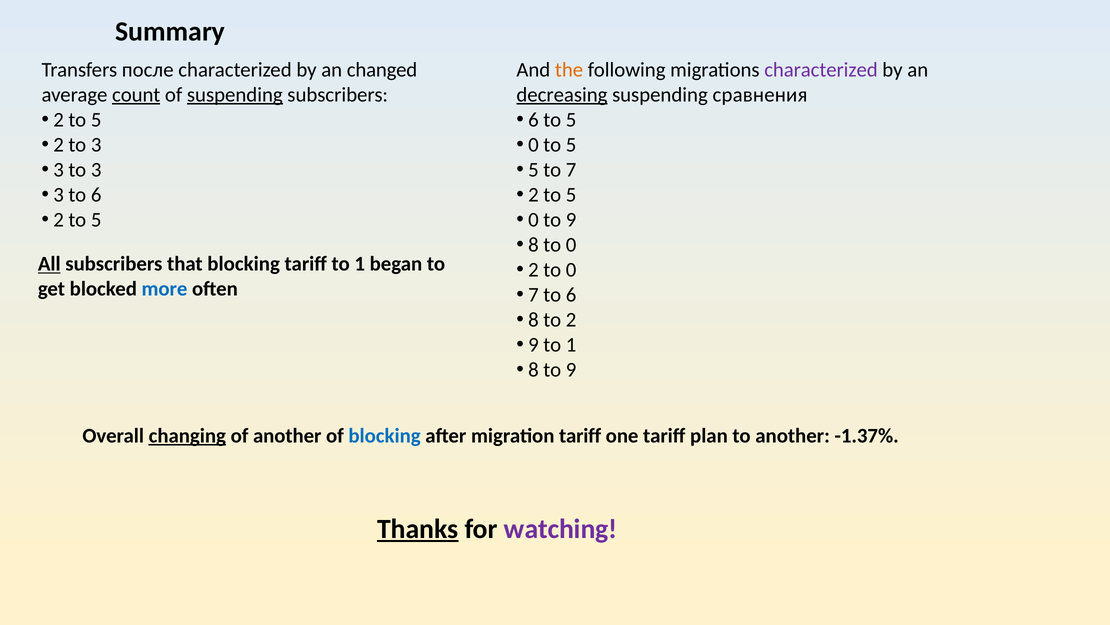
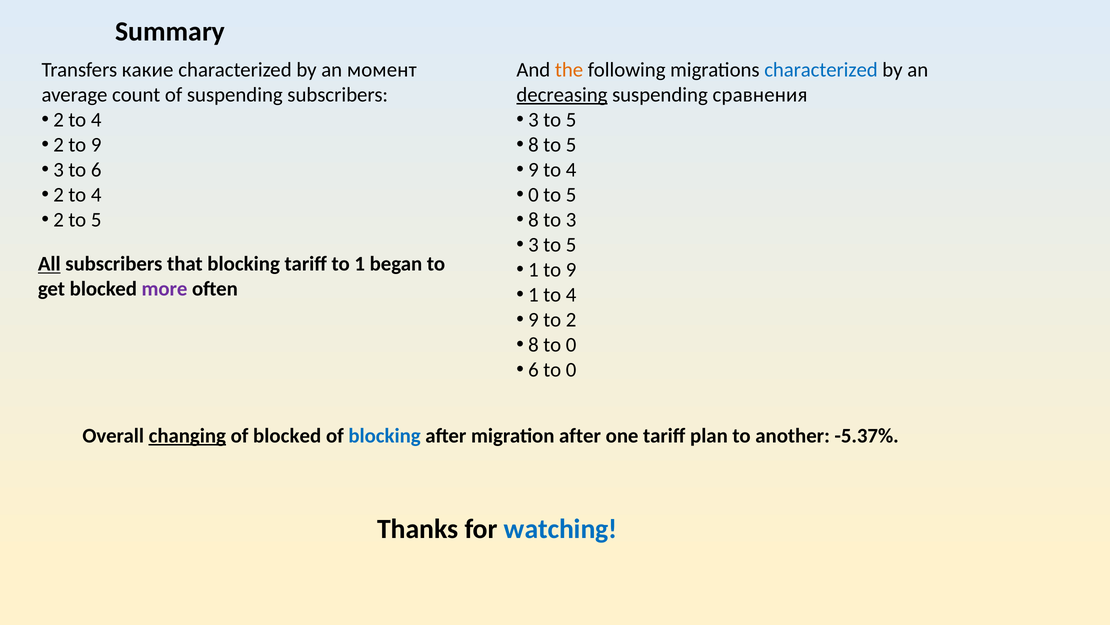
после: после -> какие
changed: changed -> момент
characterized at (821, 70) colour: purple -> blue
count underline: present -> none
suspending at (235, 95) underline: present -> none
5 at (96, 120): 5 -> 4
6 at (534, 120): 6 -> 3
2 to 3: 3 -> 9
0 at (534, 145): 0 -> 8
3 to 3: 3 -> 6
5 at (534, 170): 5 -> 9
7 at (571, 170): 7 -> 4
3 at (59, 195): 3 -> 2
6 at (96, 195): 6 -> 4
2 at (534, 195): 2 -> 0
0 at (534, 220): 0 -> 8
9 at (571, 220): 9 -> 3
8 at (534, 245): 8 -> 3
0 at (571, 245): 0 -> 5
2 at (534, 270): 2 -> 1
0 at (571, 270): 0 -> 9
more colour: blue -> purple
7 at (534, 295): 7 -> 1
6 at (571, 295): 6 -> 4
8 at (534, 320): 8 -> 9
9 at (534, 344): 9 -> 8
1 at (571, 344): 1 -> 0
8 at (534, 369): 8 -> 6
9 at (571, 369): 9 -> 0
of another: another -> blocked
migration tariff: tariff -> after
-1.37%: -1.37% -> -5.37%
Thanks underline: present -> none
watching colour: purple -> blue
